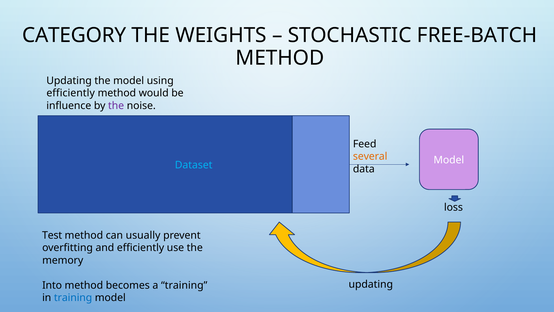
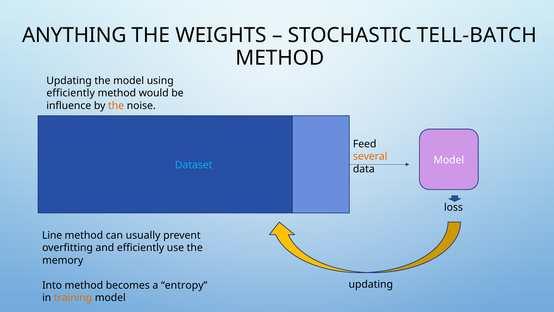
CATEGORY: CATEGORY -> ANYTHING
FREE-BATCH: FREE-BATCH -> TELL-BATCH
the at (116, 106) colour: purple -> orange
Test: Test -> Line
a training: training -> entropy
training at (73, 297) colour: blue -> orange
